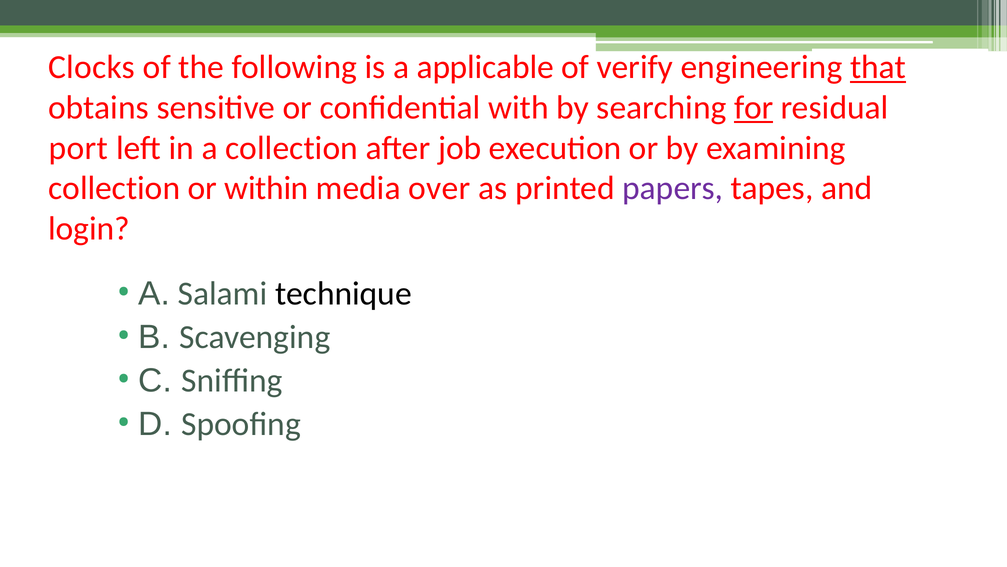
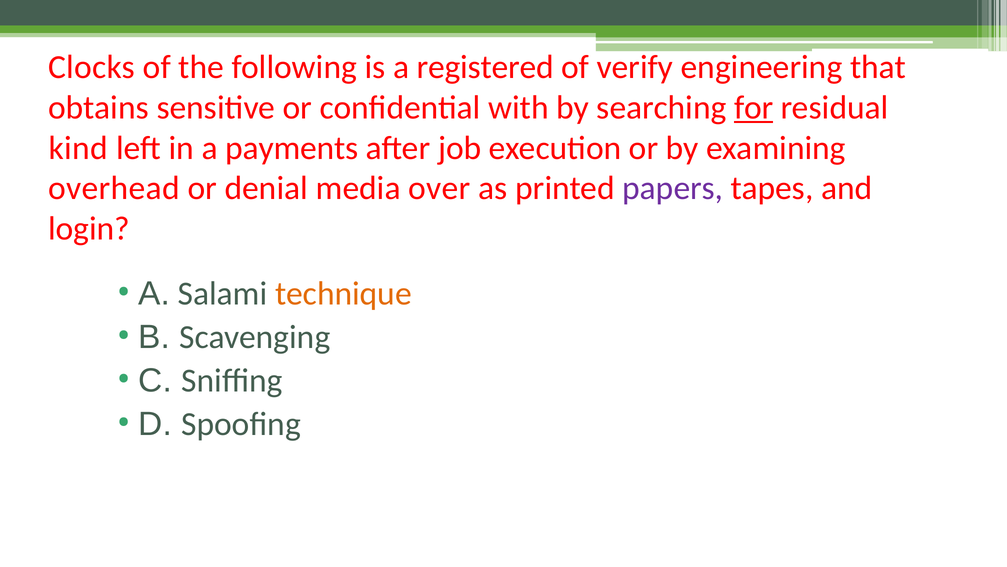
applicable: applicable -> registered
that underline: present -> none
port: port -> kind
a collection: collection -> payments
collection at (114, 188): collection -> overhead
within: within -> denial
technique colour: black -> orange
